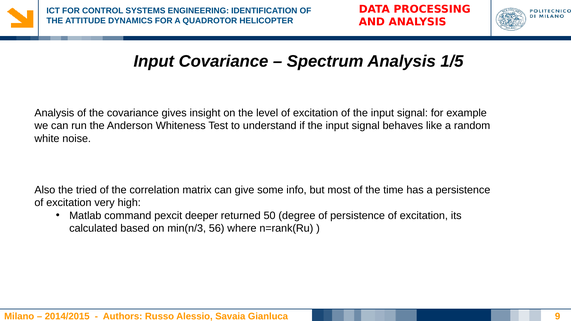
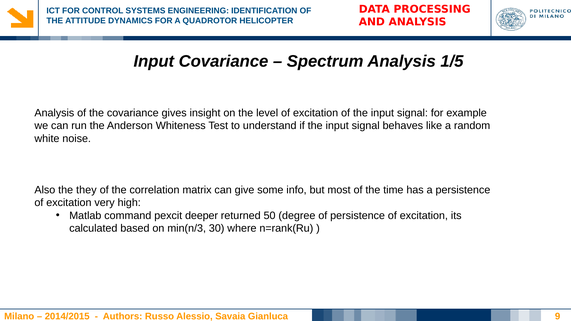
tried: tried -> they
56: 56 -> 30
